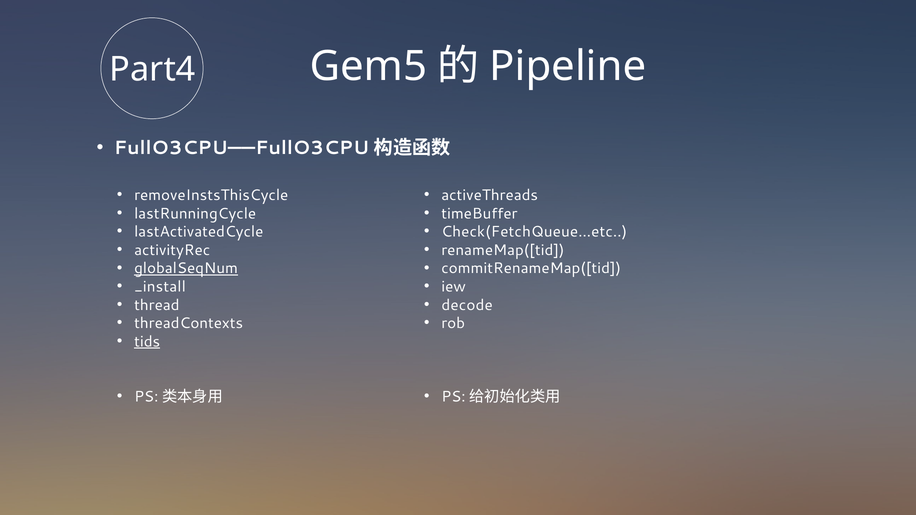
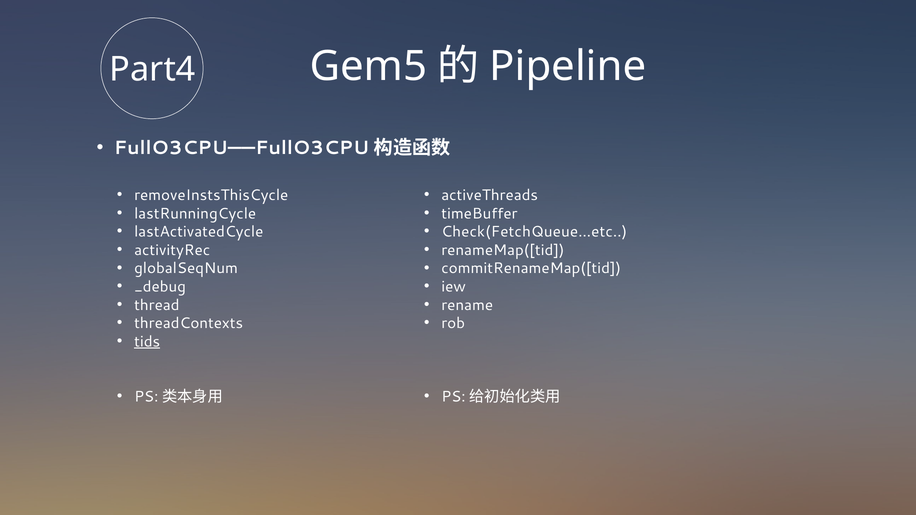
globalSeqNum underline: present -> none
_install: _install -> _debug
decode: decode -> rename
